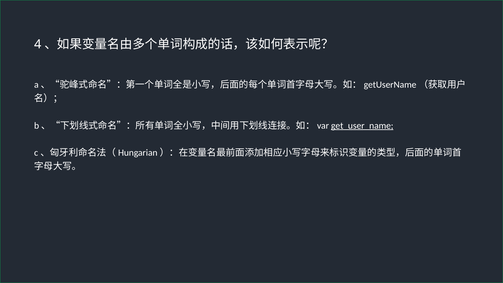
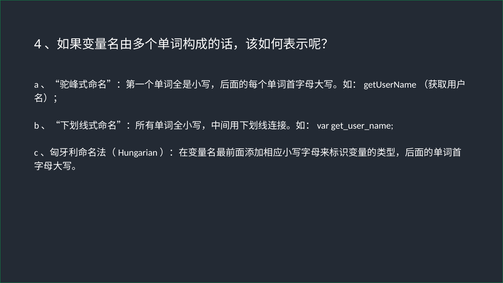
get_user_name underline: present -> none
